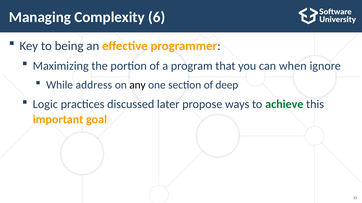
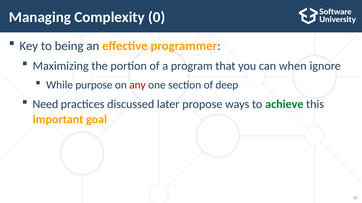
6: 6 -> 0
address: address -> purpose
any colour: black -> red
Logic: Logic -> Need
